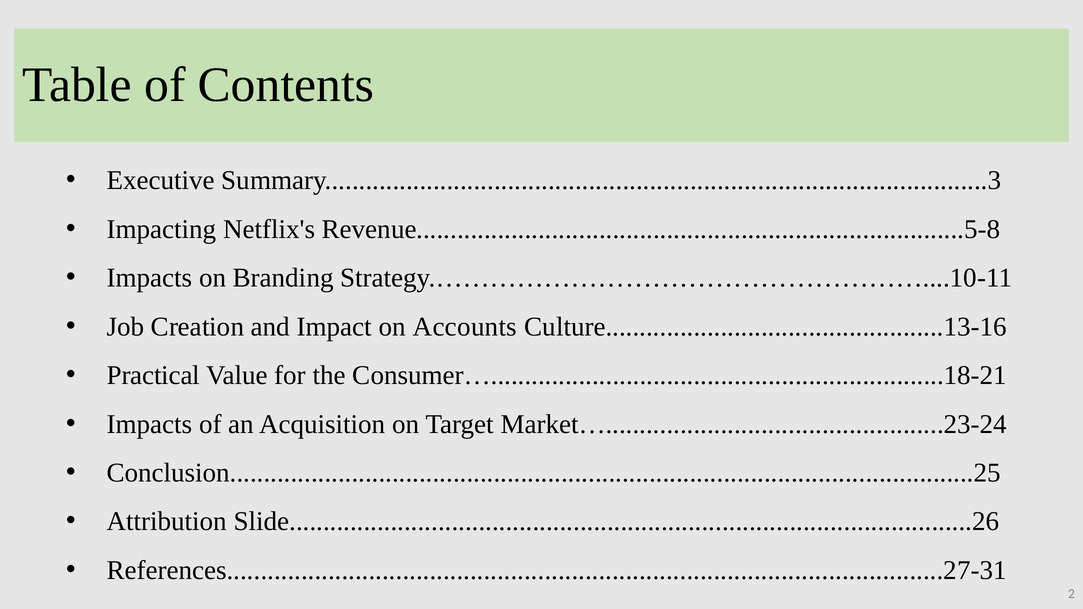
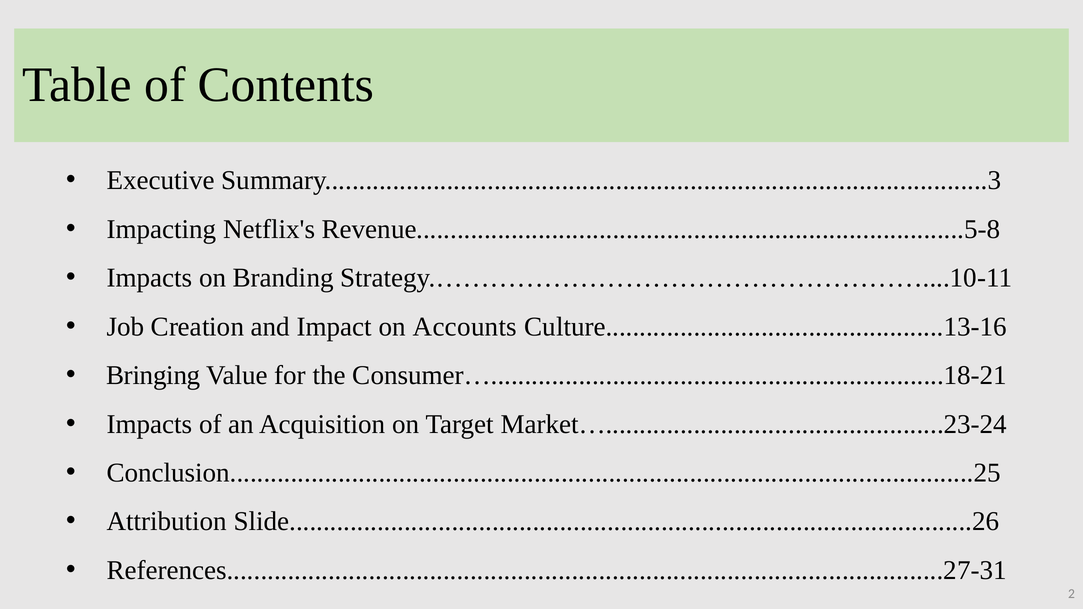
Practical: Practical -> Bringing
